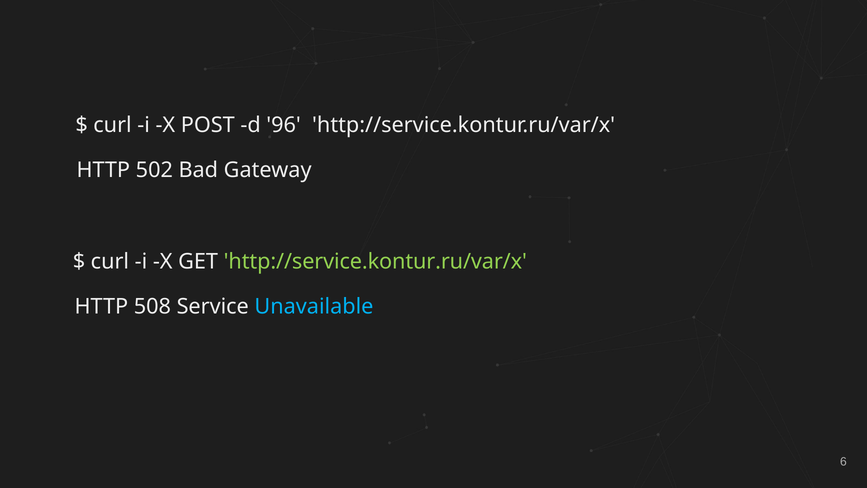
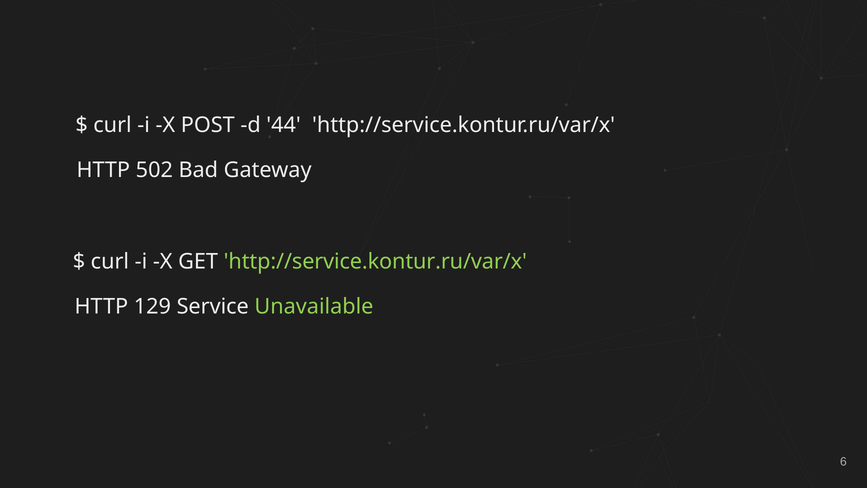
96: 96 -> 44
508: 508 -> 129
Unavailable colour: light blue -> light green
